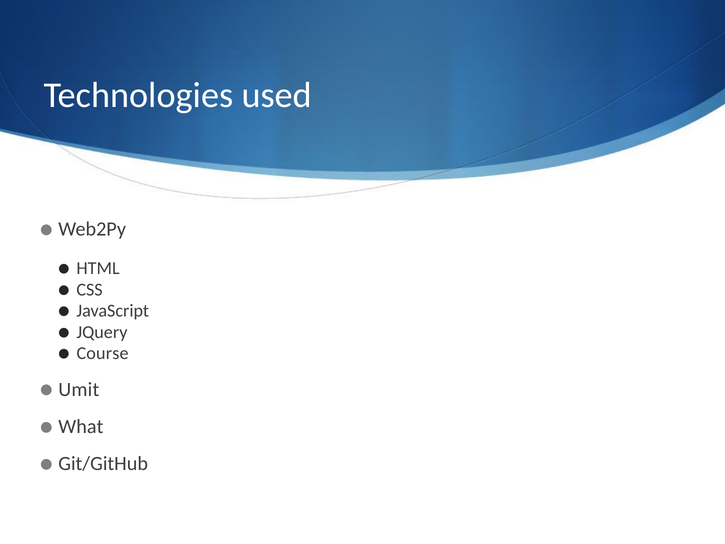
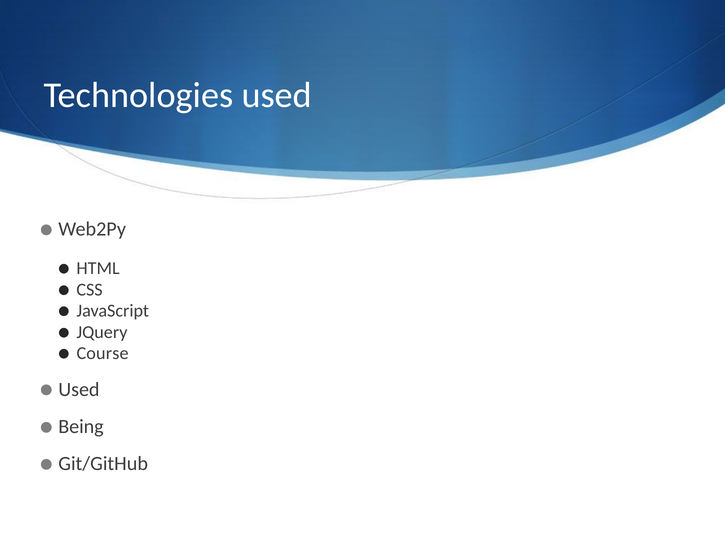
Umit at (79, 389): Umit -> Used
What: What -> Being
